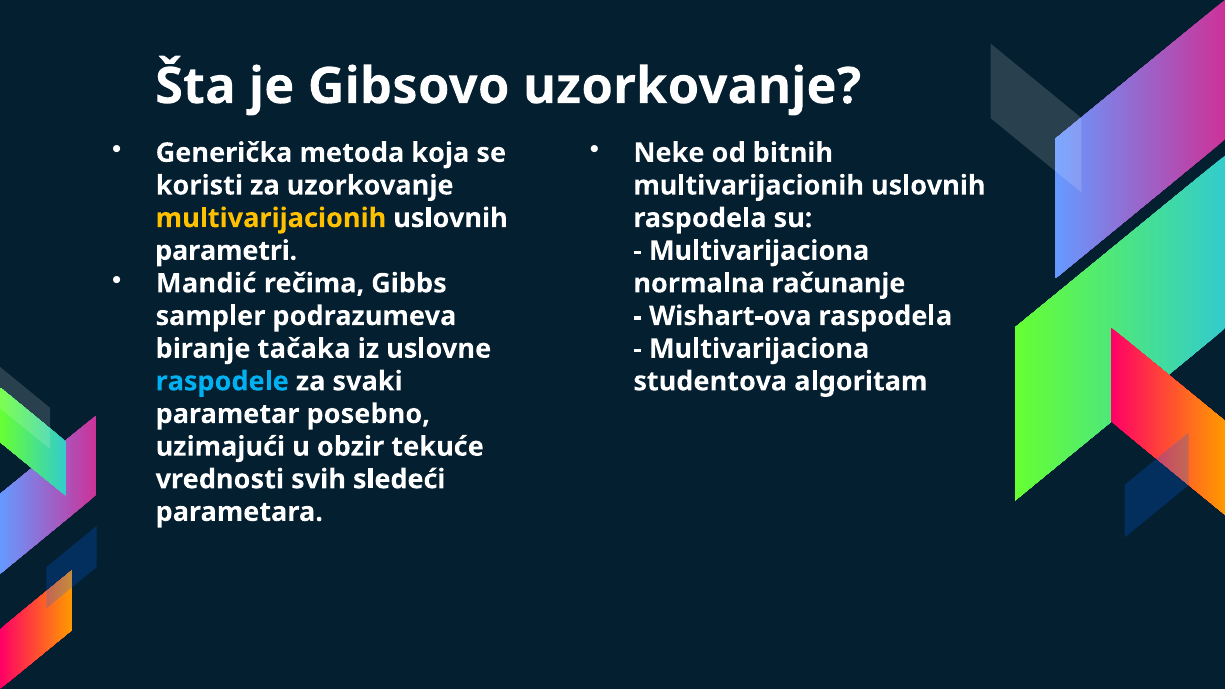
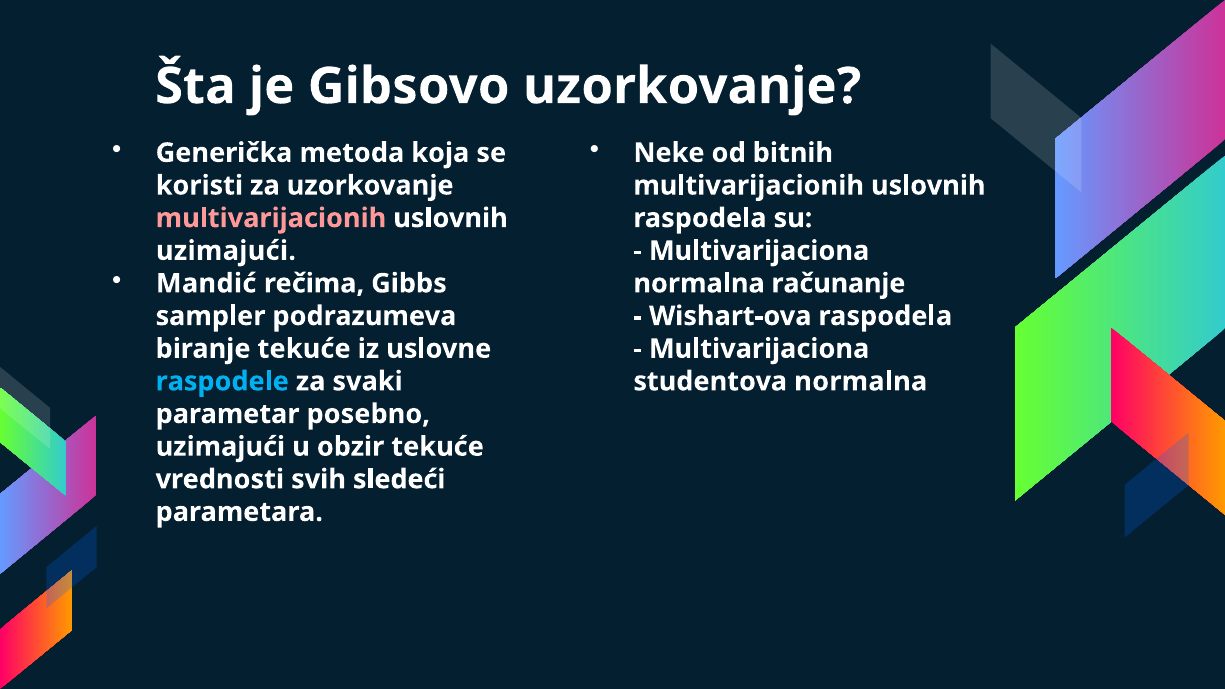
multivarijacionih at (271, 218) colour: yellow -> pink
parametri at (226, 251): parametri -> uzimajući
biranje tačaka: tačaka -> tekuće
studentova algoritam: algoritam -> normalna
